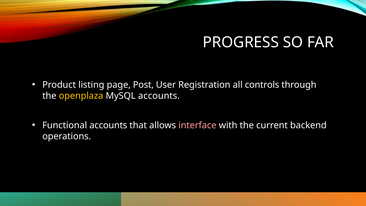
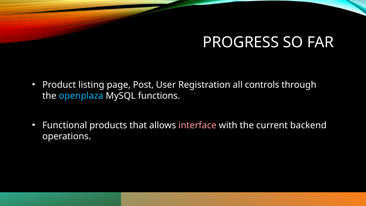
openplaza colour: yellow -> light blue
MySQL accounts: accounts -> functions
Functional accounts: accounts -> products
